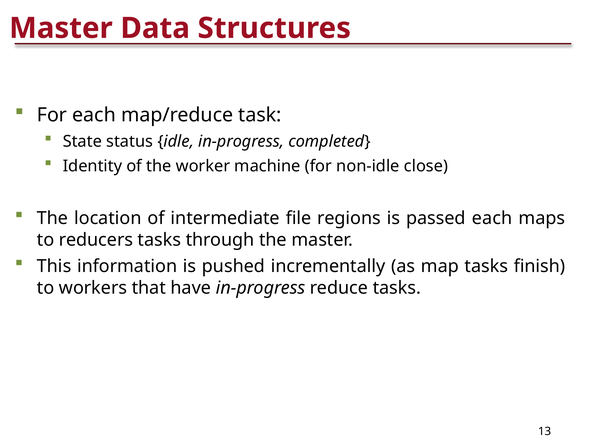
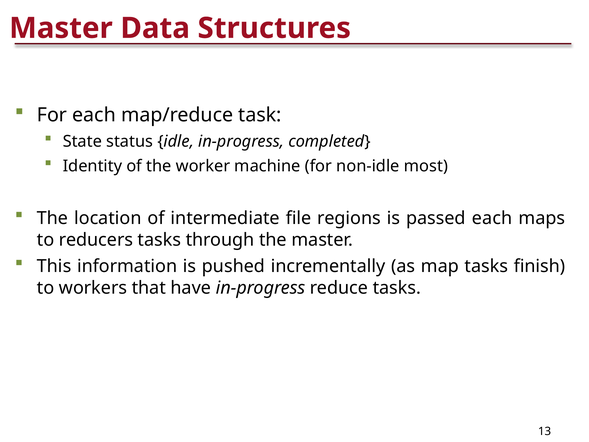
close: close -> most
